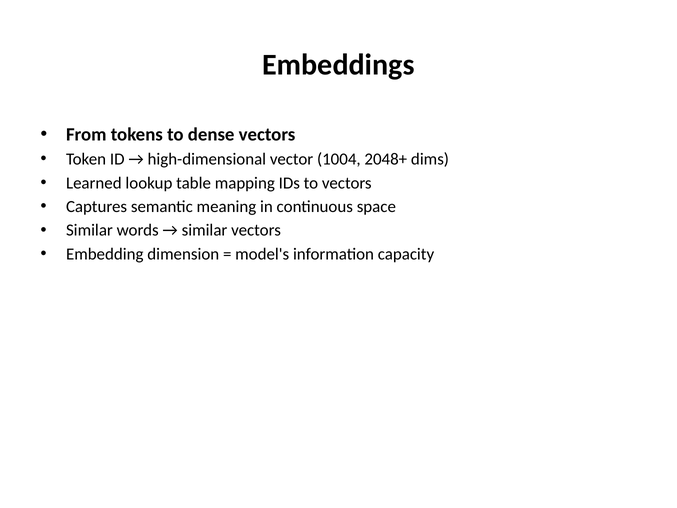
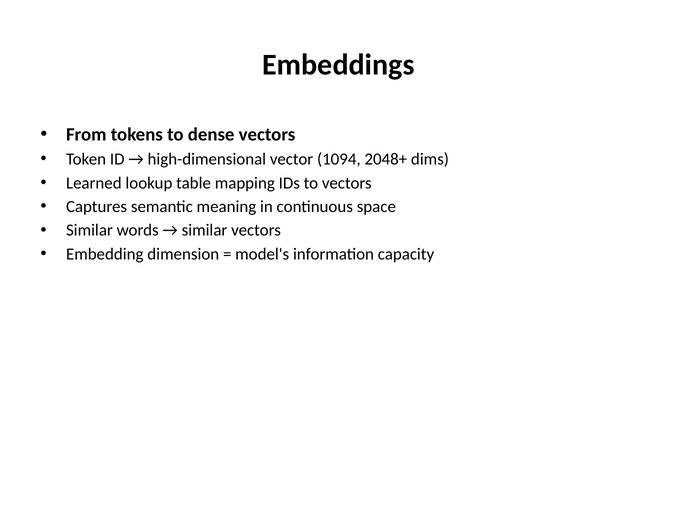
1004: 1004 -> 1094
